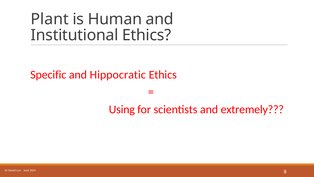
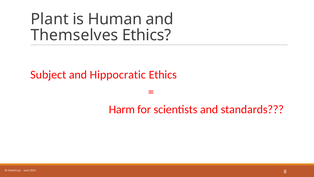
Institutional: Institutional -> Themselves
Specific: Specific -> Subject
Using: Using -> Harm
extremely: extremely -> standards
